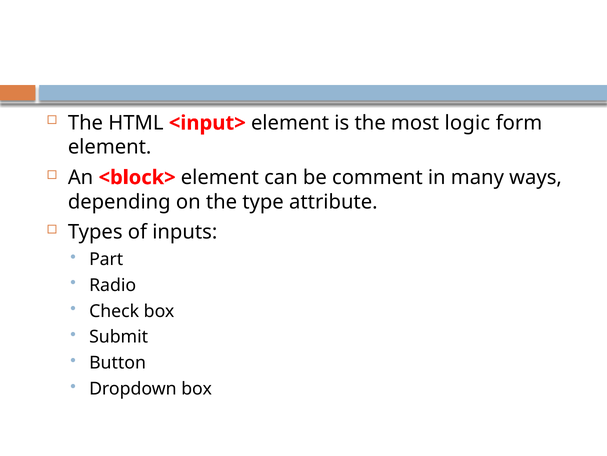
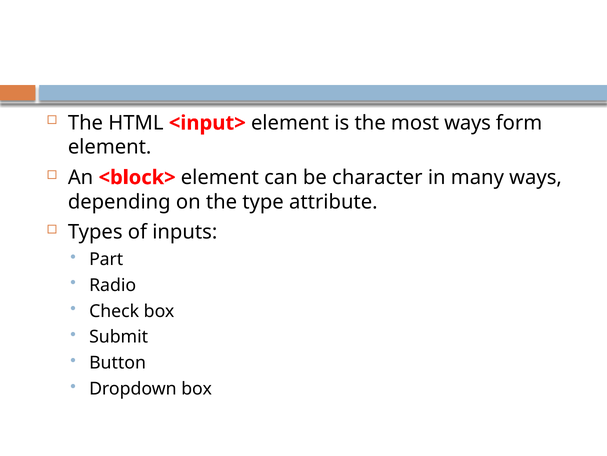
most logic: logic -> ways
comment: comment -> character
